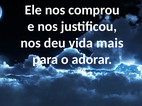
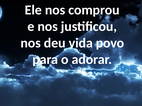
mais: mais -> povo
